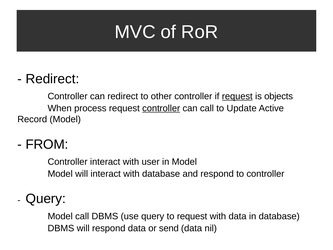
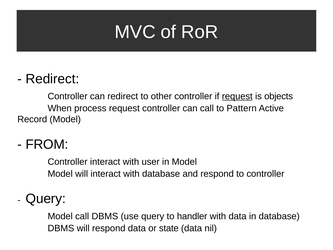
controller at (161, 108) underline: present -> none
Update: Update -> Pattern
to request: request -> handler
send: send -> state
